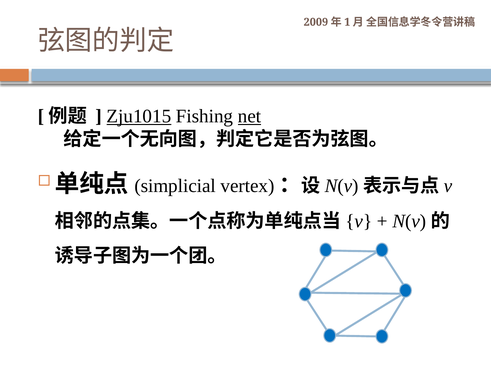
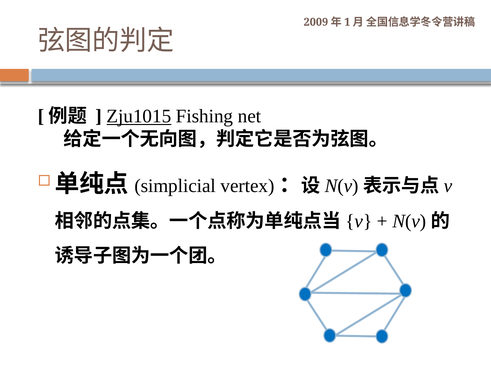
net underline: present -> none
